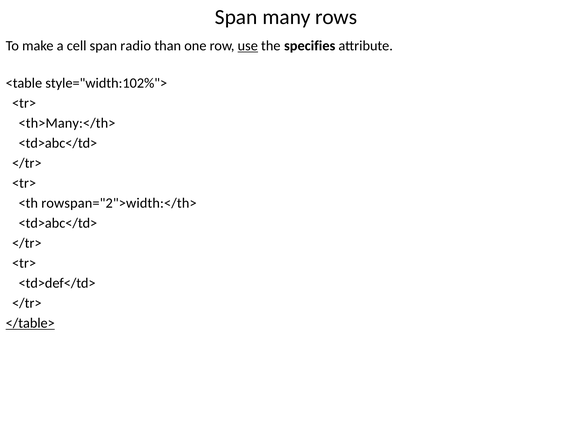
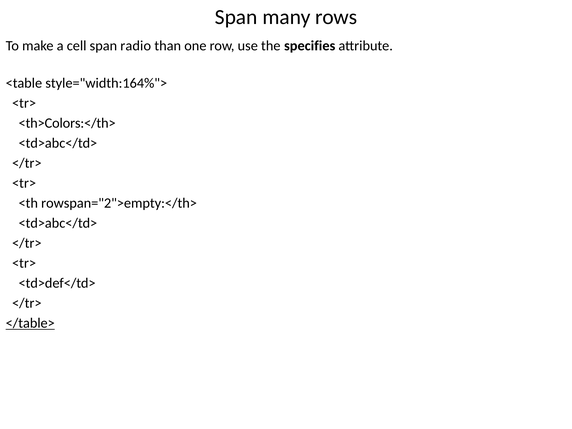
use underline: present -> none
style="width:102%">: style="width:102%"> -> style="width:164%">
<th>Many:</th>: <th>Many:</th> -> <th>Colors:</th>
rowspan="2">width:</th>: rowspan="2">width:</th> -> rowspan="2">empty:</th>
